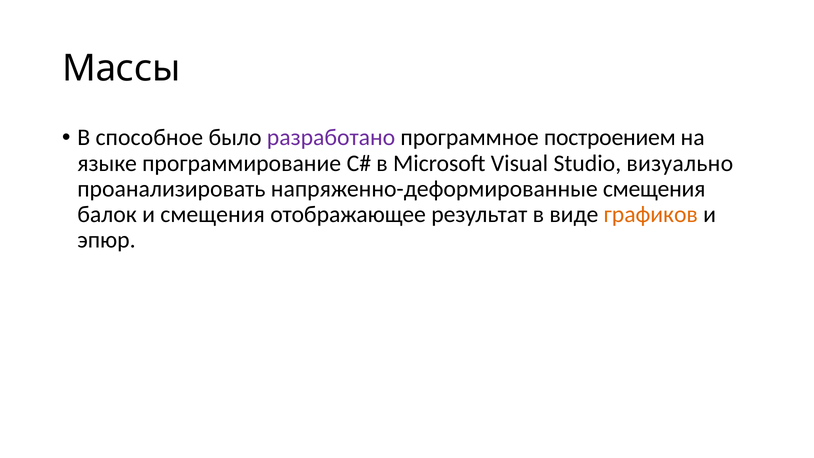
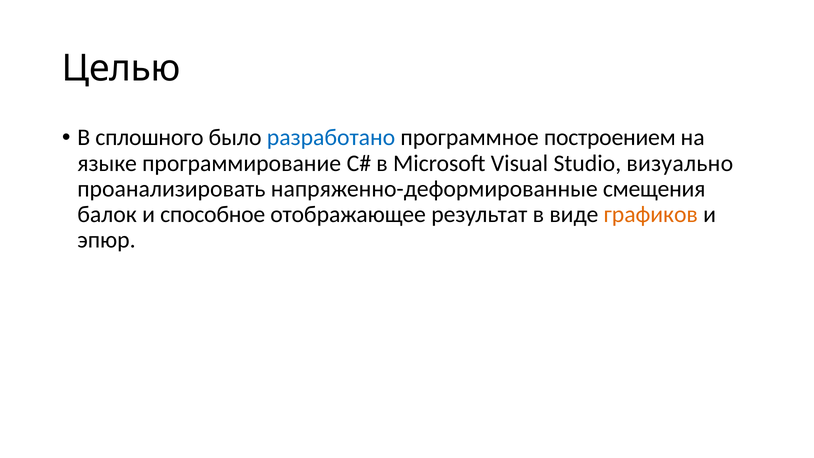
Массы: Массы -> Целью
способное: способное -> сплошного
разработано colour: purple -> blue
и смещения: смещения -> способное
